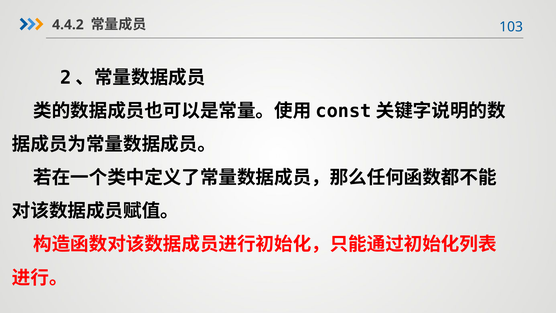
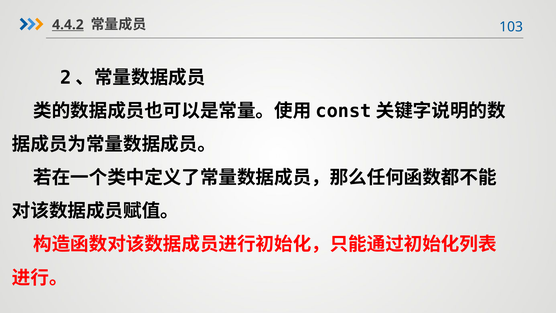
4.4.2 underline: none -> present
